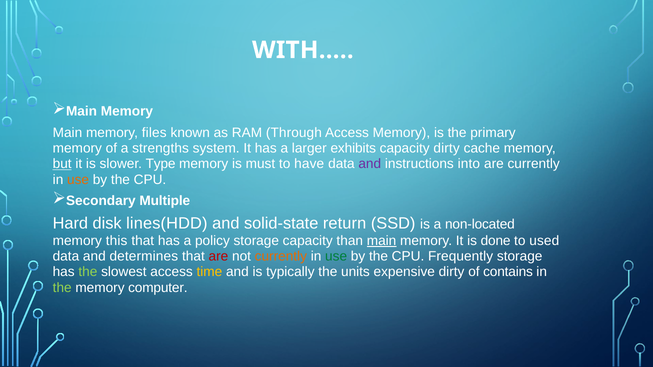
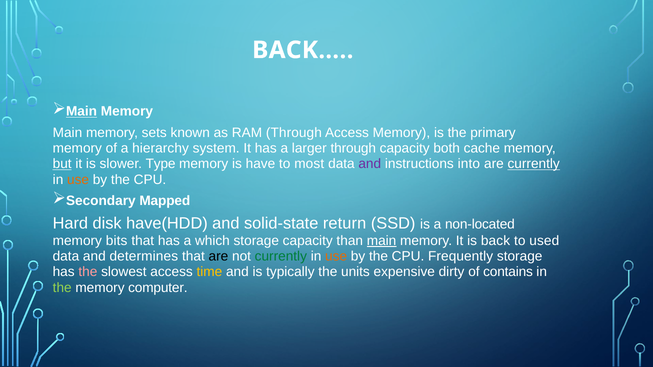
WITH…: WITH… -> BACK…
Main at (82, 112) underline: none -> present
files: files -> sets
strengths: strengths -> hierarchy
larger exhibits: exhibits -> through
capacity dirty: dirty -> both
must: must -> have
have: have -> most
currently at (534, 164) underline: none -> present
Multiple: Multiple -> Mapped
lines(HDD: lines(HDD -> have(HDD
this: this -> bits
policy: policy -> which
done: done -> back
are at (218, 256) colour: red -> black
currently at (281, 256) colour: orange -> green
use at (336, 256) colour: green -> orange
the at (88, 272) colour: light green -> pink
